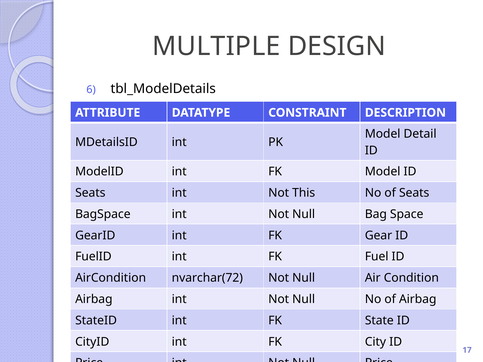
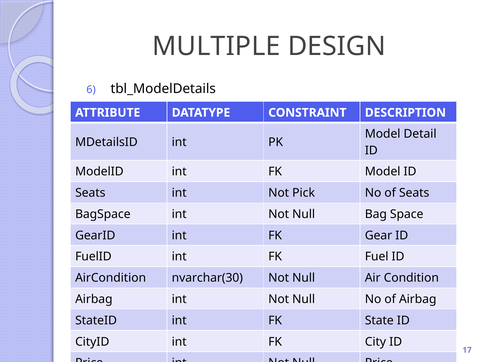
This: This -> Pick
nvarchar(72: nvarchar(72 -> nvarchar(30
